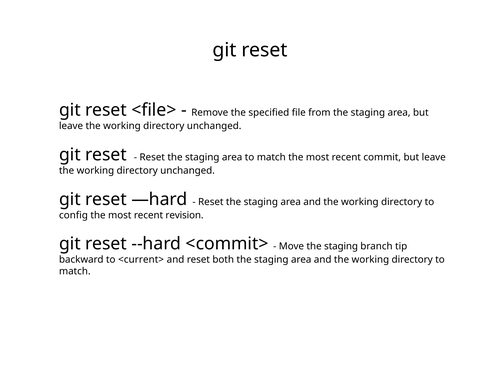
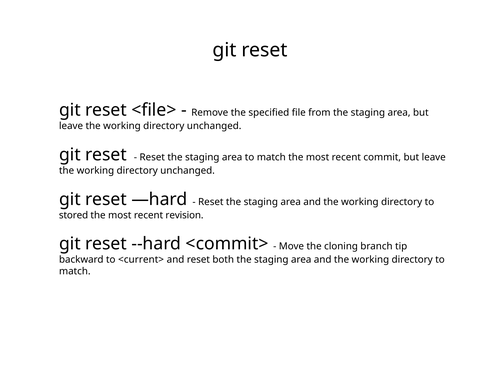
config: config -> stored
Move the staging: staging -> cloning
